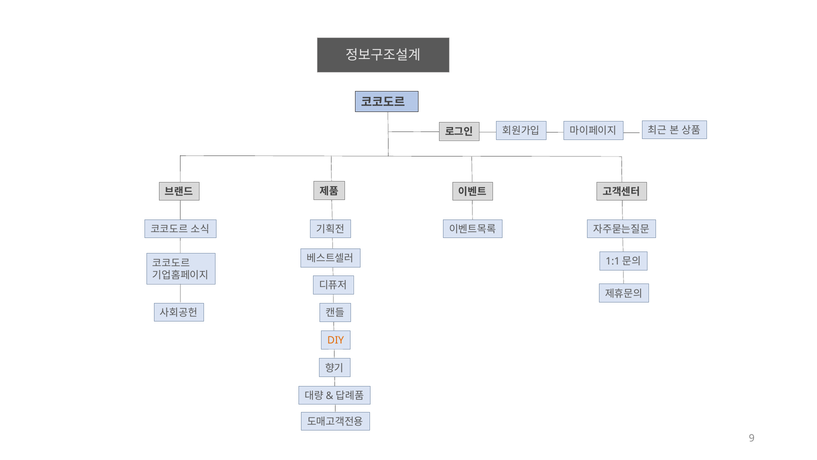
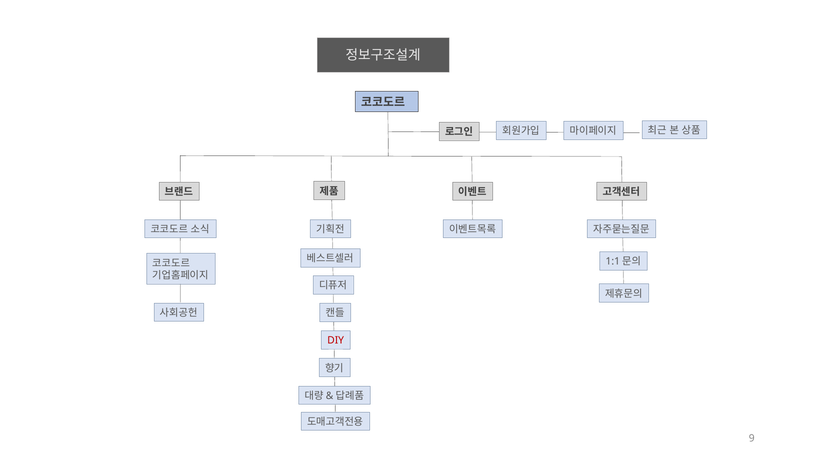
DIY colour: orange -> red
